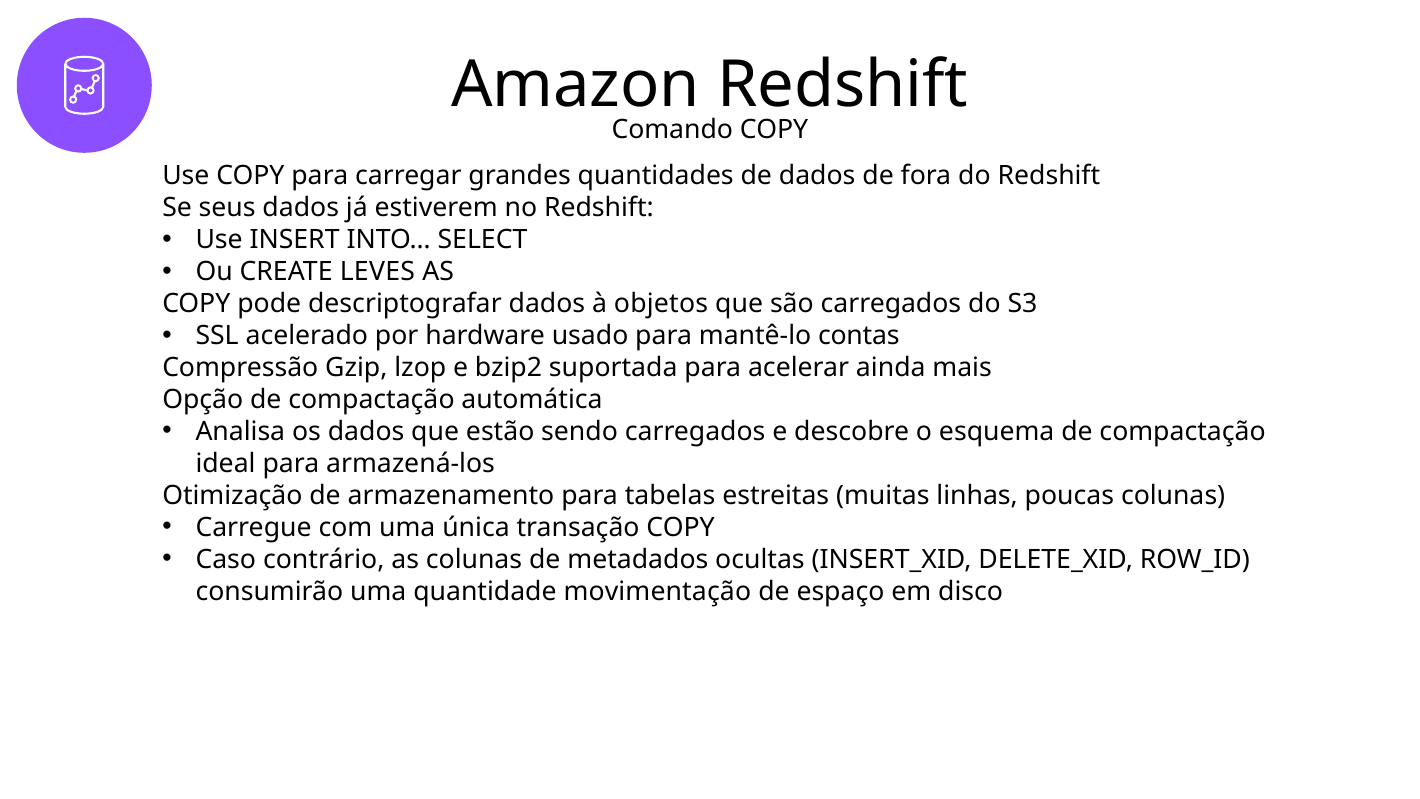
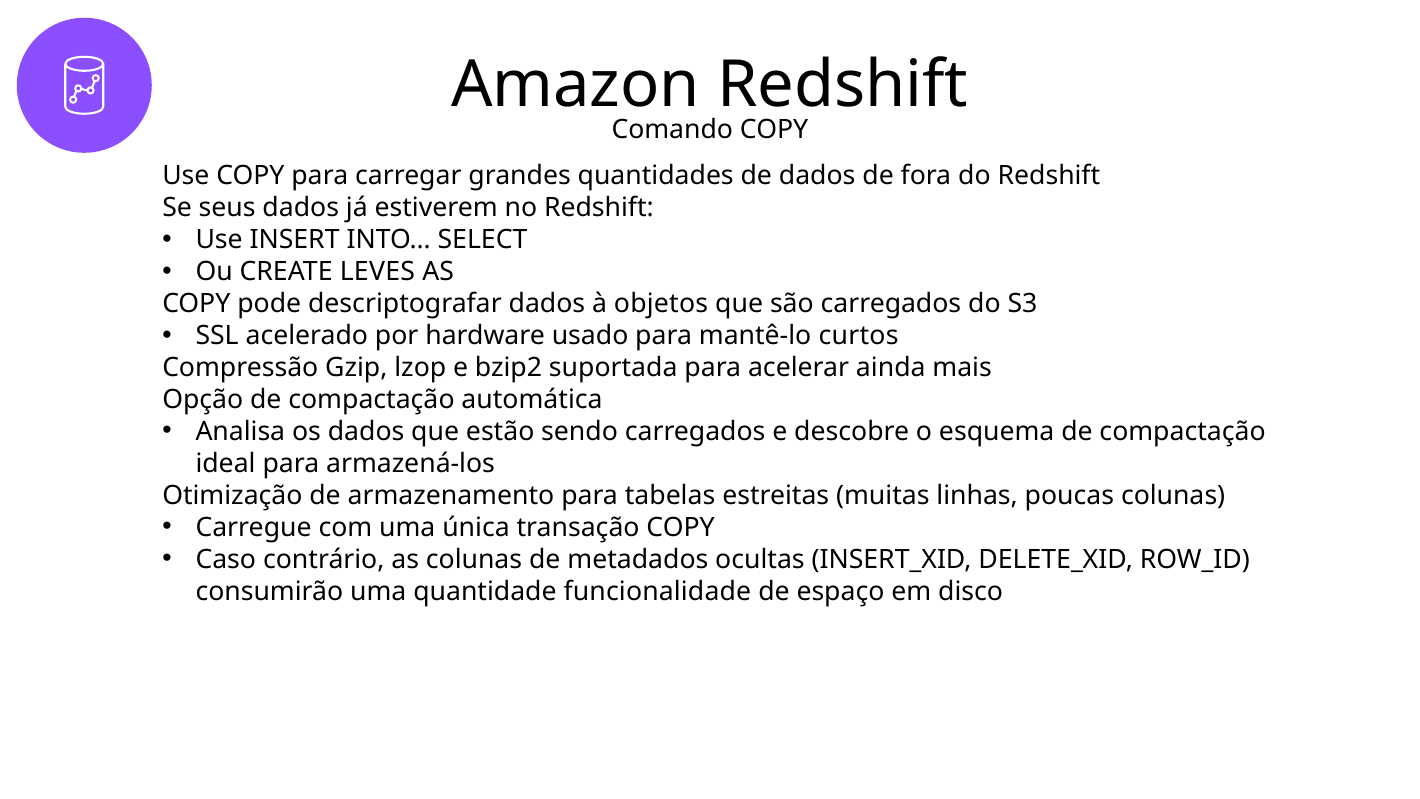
contas: contas -> curtos
movimentação: movimentação -> funcionalidade
